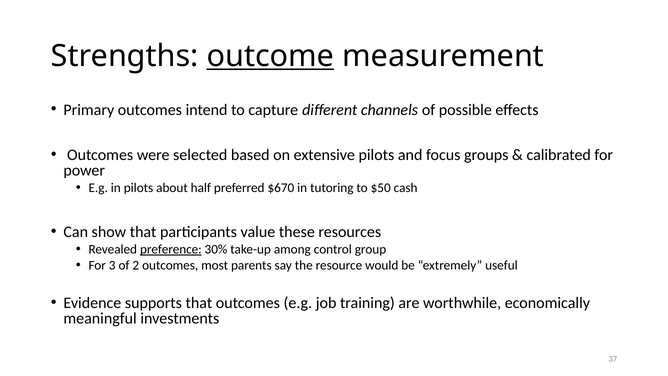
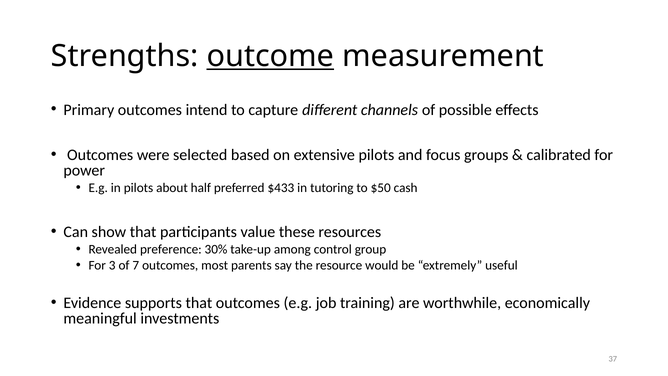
$670: $670 -> $433
preference underline: present -> none
2: 2 -> 7
